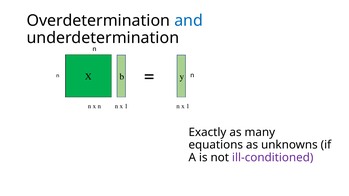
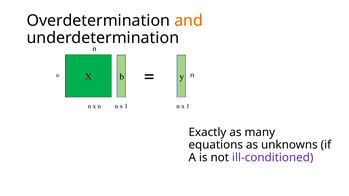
and colour: blue -> orange
